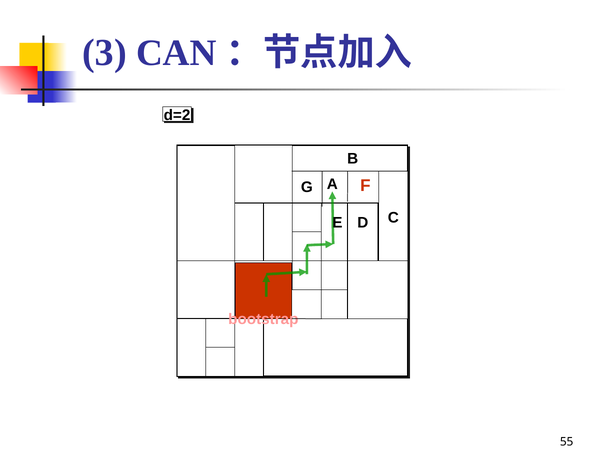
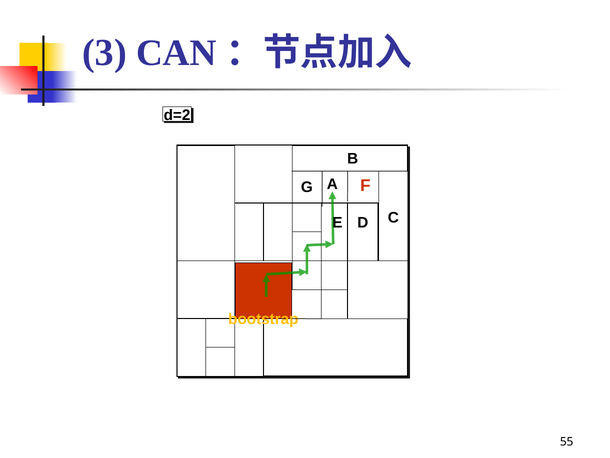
bootstrap colour: pink -> yellow
